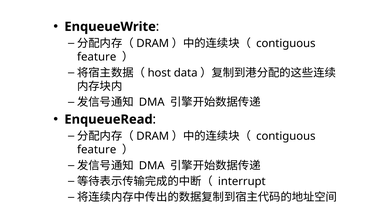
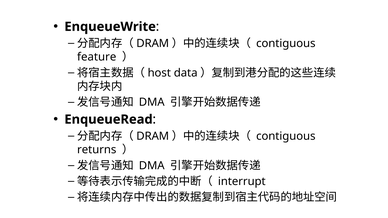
feature at (97, 150): feature -> returns
